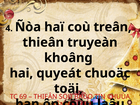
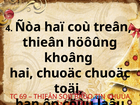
truyeàn: truyeàn -> höôûng
hai quyeát: quyeát -> chuoäc
